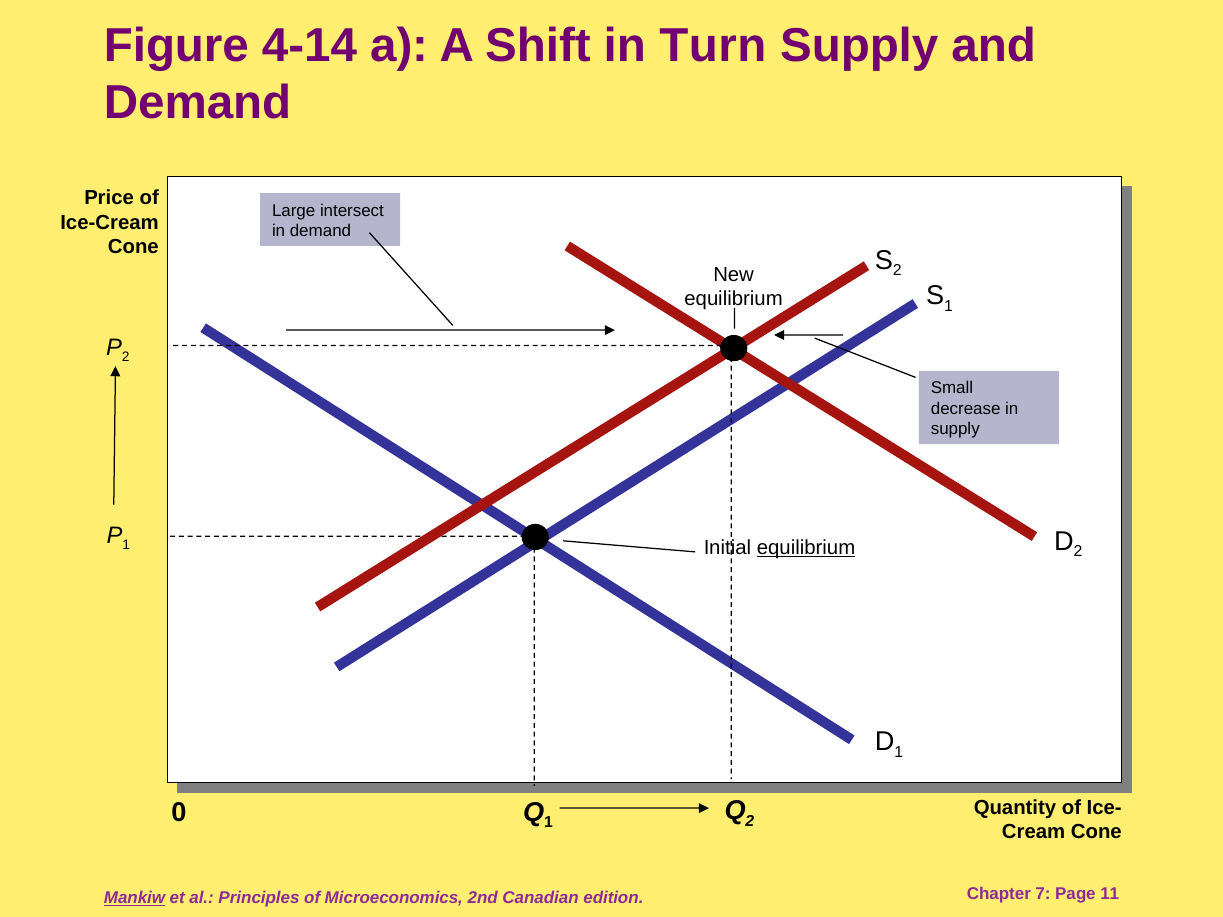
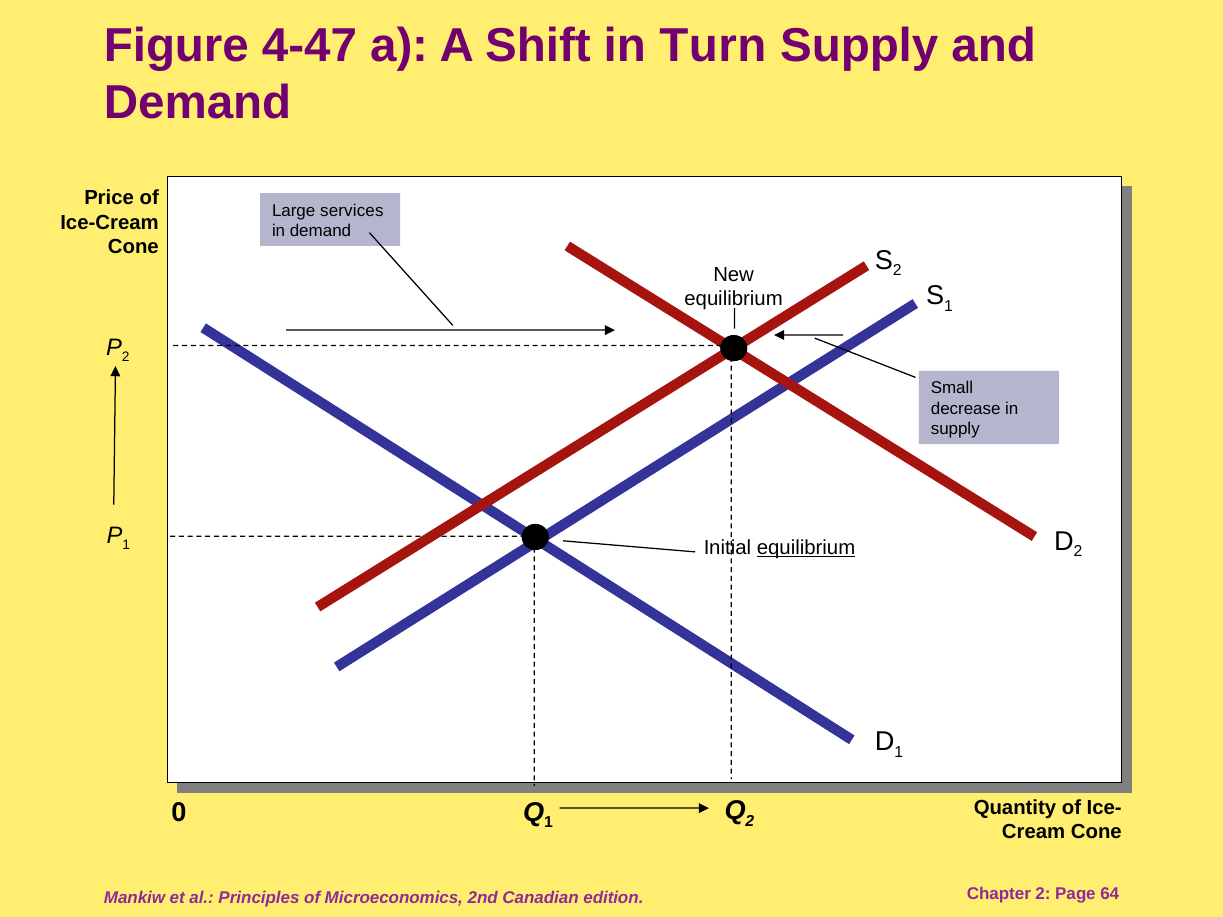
4-14: 4-14 -> 4-47
intersect: intersect -> services
Mankiw underline: present -> none
Chapter 7: 7 -> 2
11: 11 -> 64
